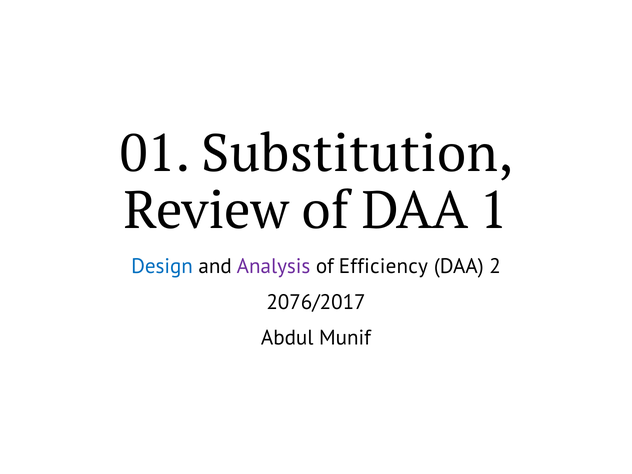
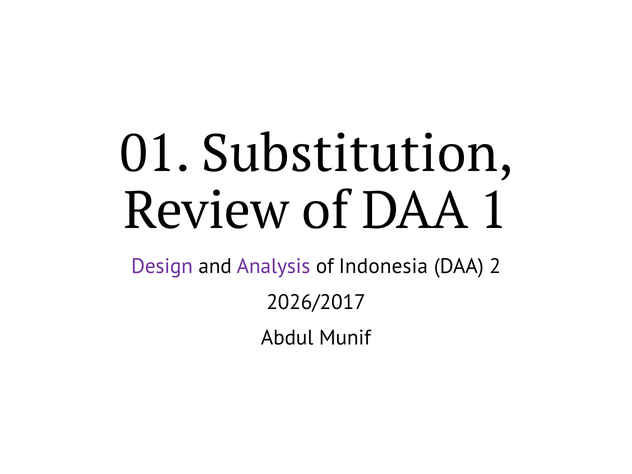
Design colour: blue -> purple
Efficiency: Efficiency -> Indonesia
2076/2017: 2076/2017 -> 2026/2017
